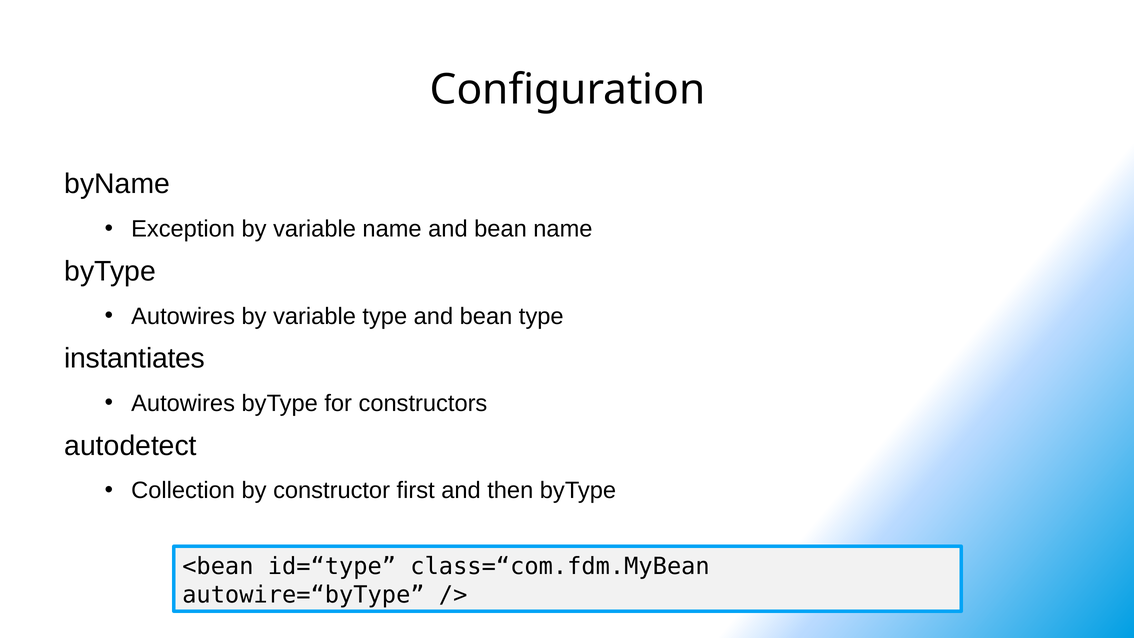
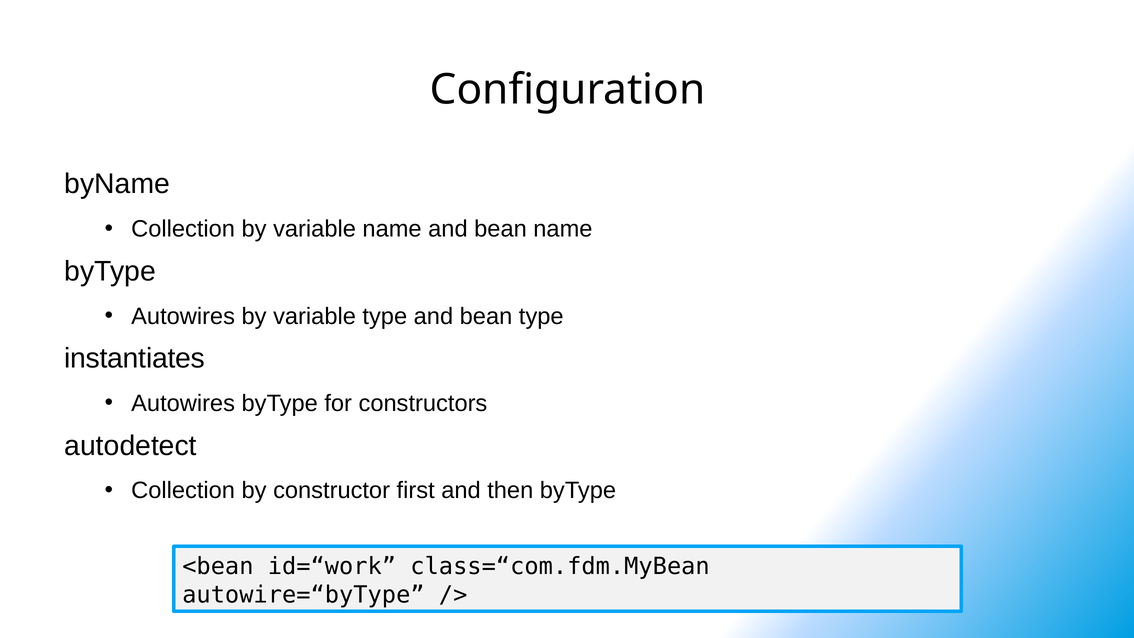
Exception at (183, 229): Exception -> Collection
id=“type: id=“type -> id=“work
